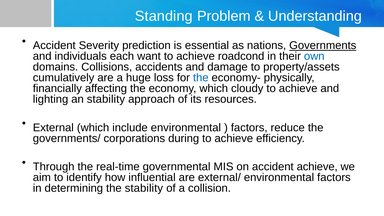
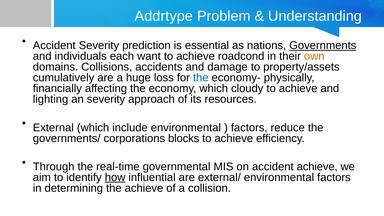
Standing: Standing -> Addrtype
own colour: blue -> orange
an stability: stability -> severity
during: during -> blocks
how underline: none -> present
the stability: stability -> achieve
